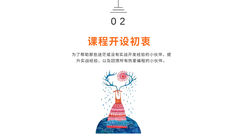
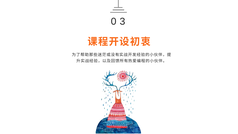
2: 2 -> 3
